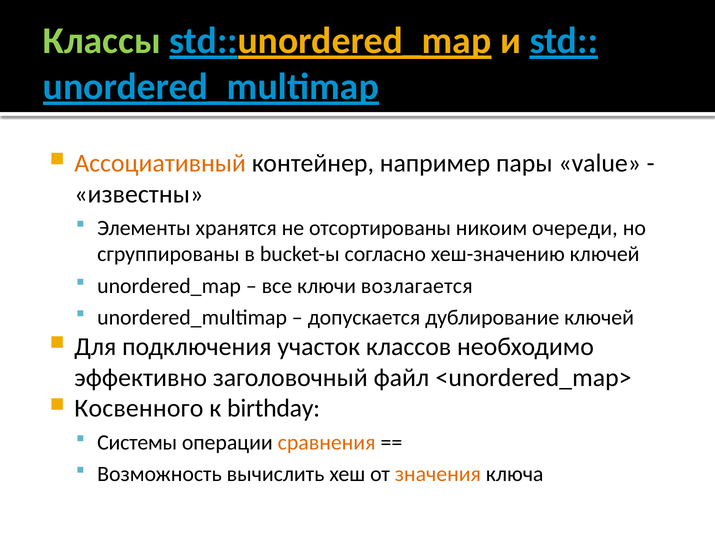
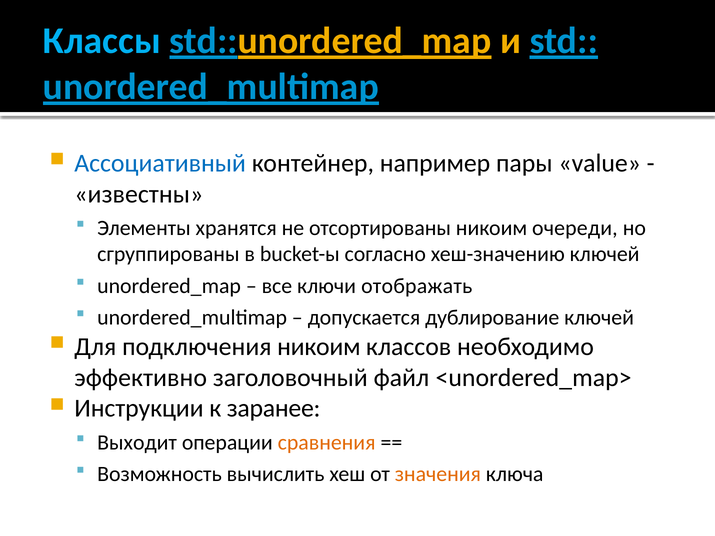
Классы colour: light green -> light blue
Ассоциативный colour: orange -> blue
возлагается: возлагается -> отображать
подключения участок: участок -> никоим
Косвенного: Косвенного -> Инструкции
birthday: birthday -> заранее
Системы: Системы -> Выходит
